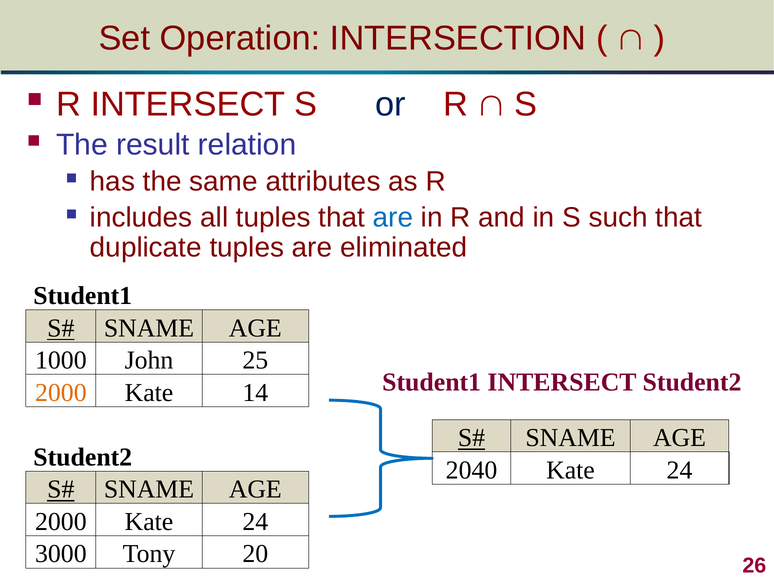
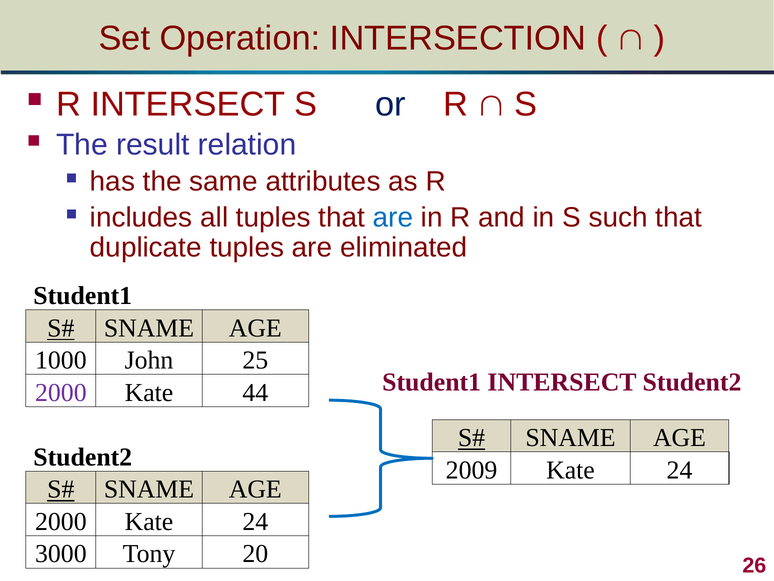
2000 at (61, 392) colour: orange -> purple
14: 14 -> 44
2040: 2040 -> 2009
